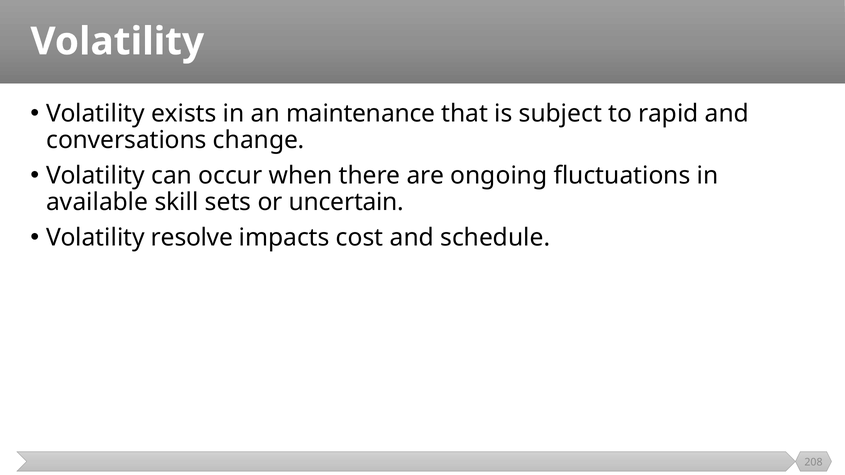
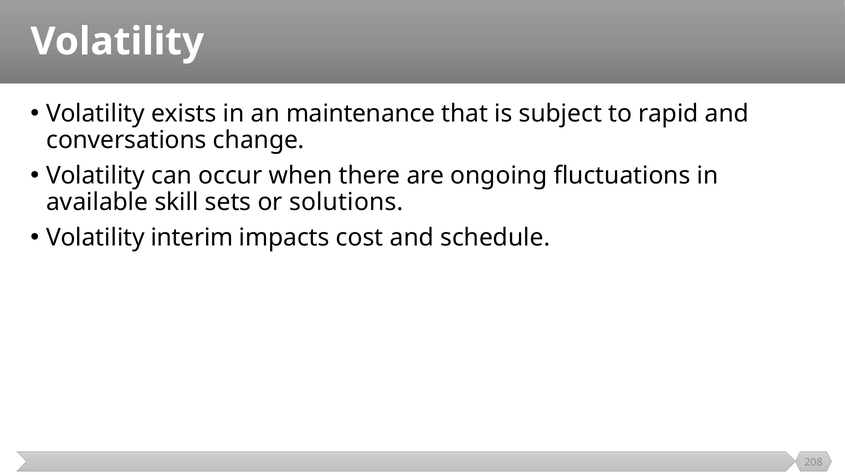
uncertain: uncertain -> solutions
resolve: resolve -> interim
